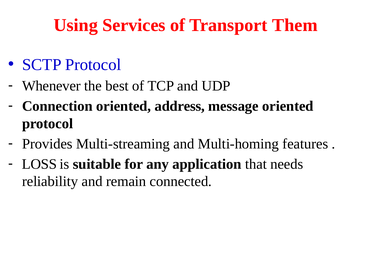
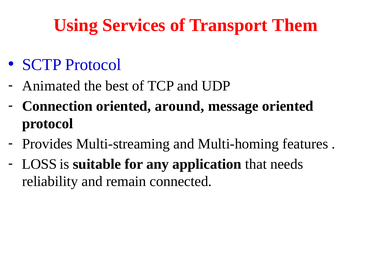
Whenever: Whenever -> Animated
address: address -> around
